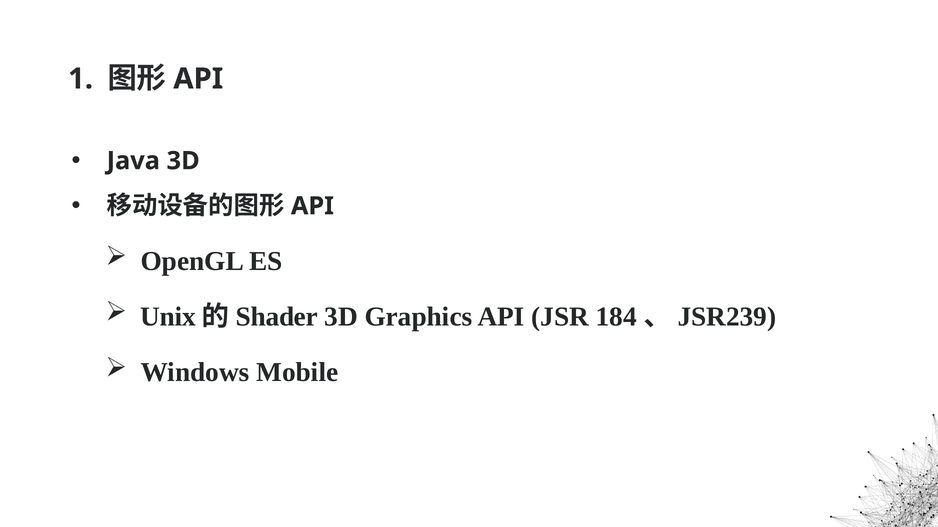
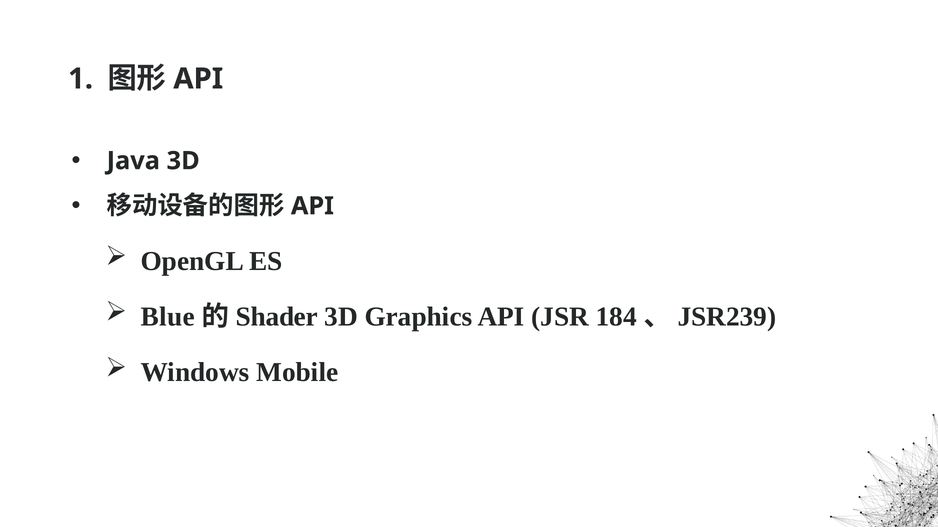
Unix: Unix -> Blue
